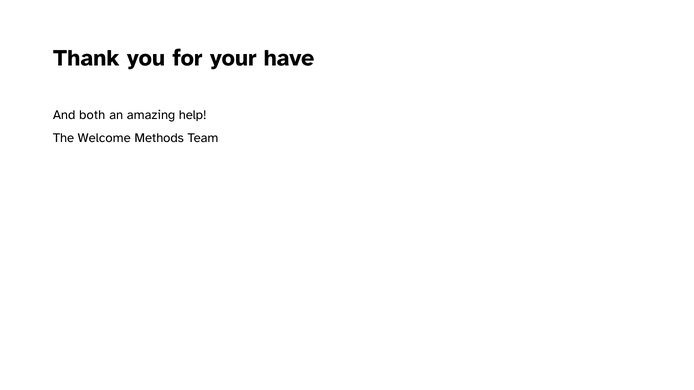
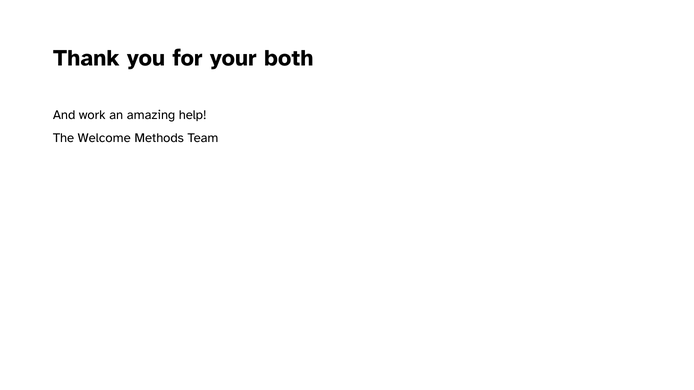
have: have -> both
both: both -> work
